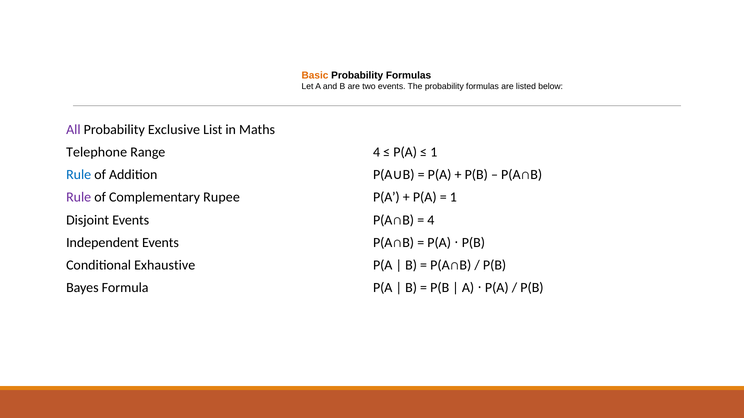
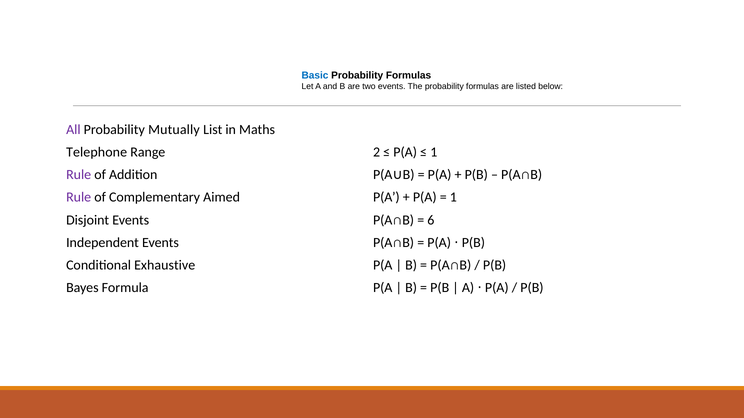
Basic colour: orange -> blue
Exclusive: Exclusive -> Mutually
Range 4: 4 -> 2
Rule at (79, 175) colour: blue -> purple
Rupee: Rupee -> Aimed
4 at (431, 220): 4 -> 6
